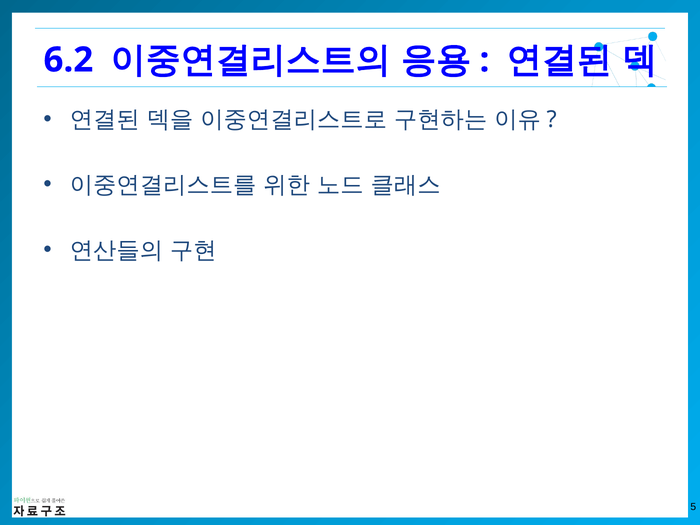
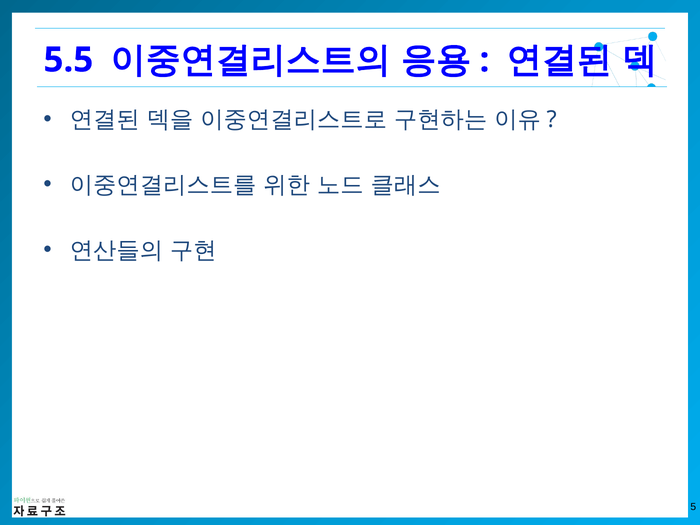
6.2: 6.2 -> 5.5
